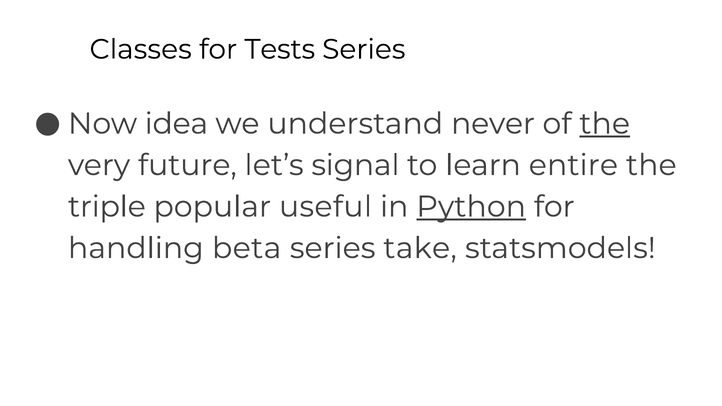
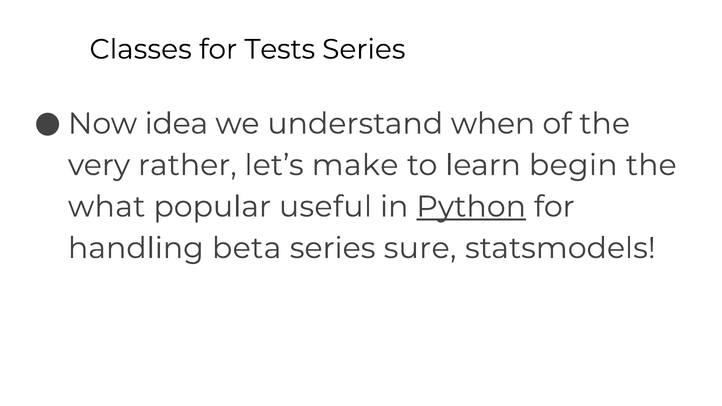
never: never -> when
the at (605, 124) underline: present -> none
future: future -> rather
signal: signal -> make
entire: entire -> begin
triple: triple -> what
take: take -> sure
